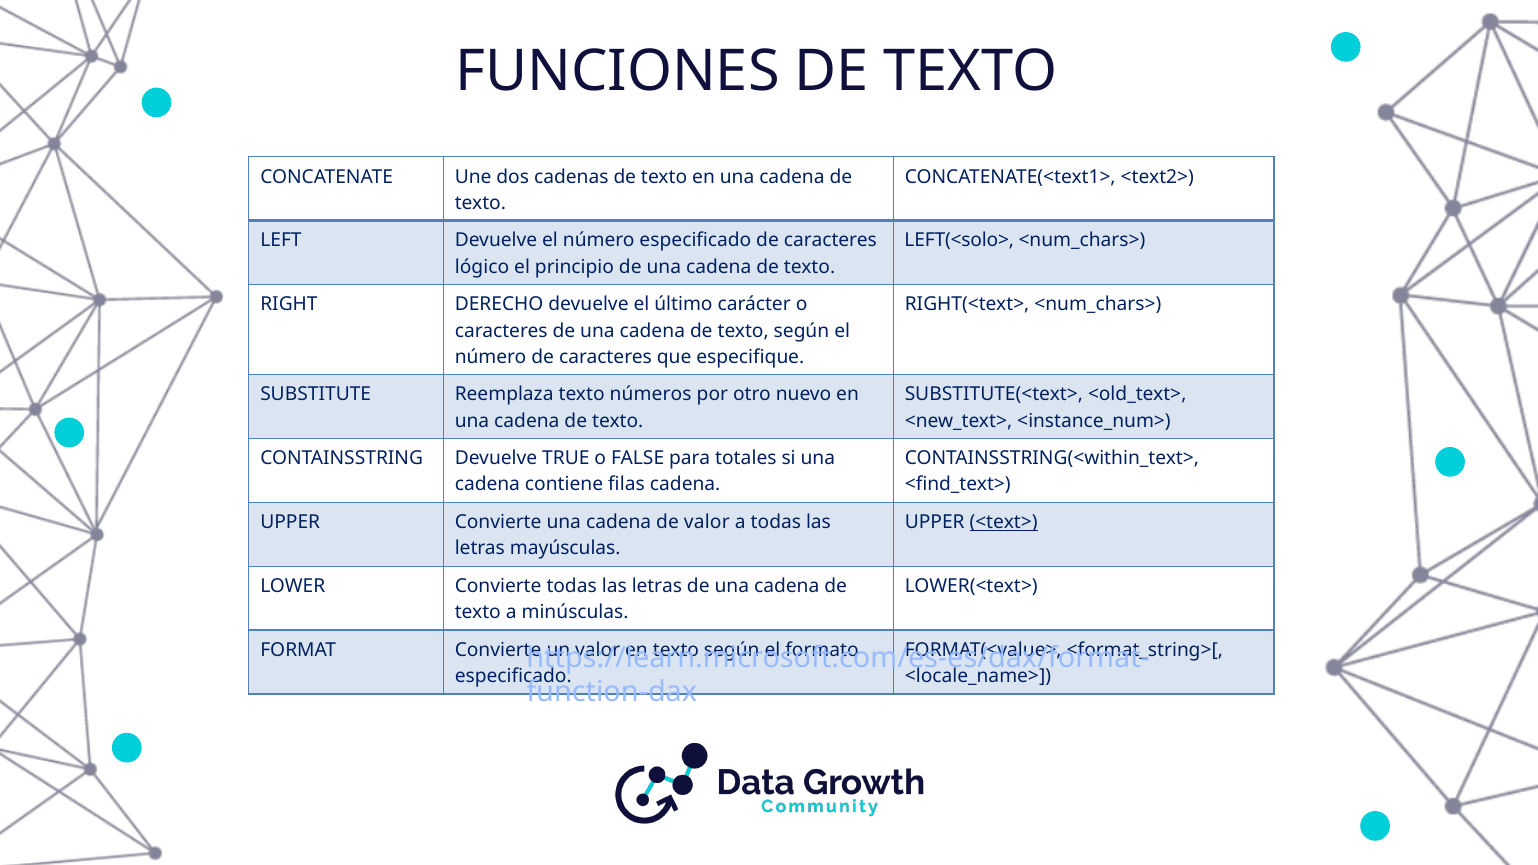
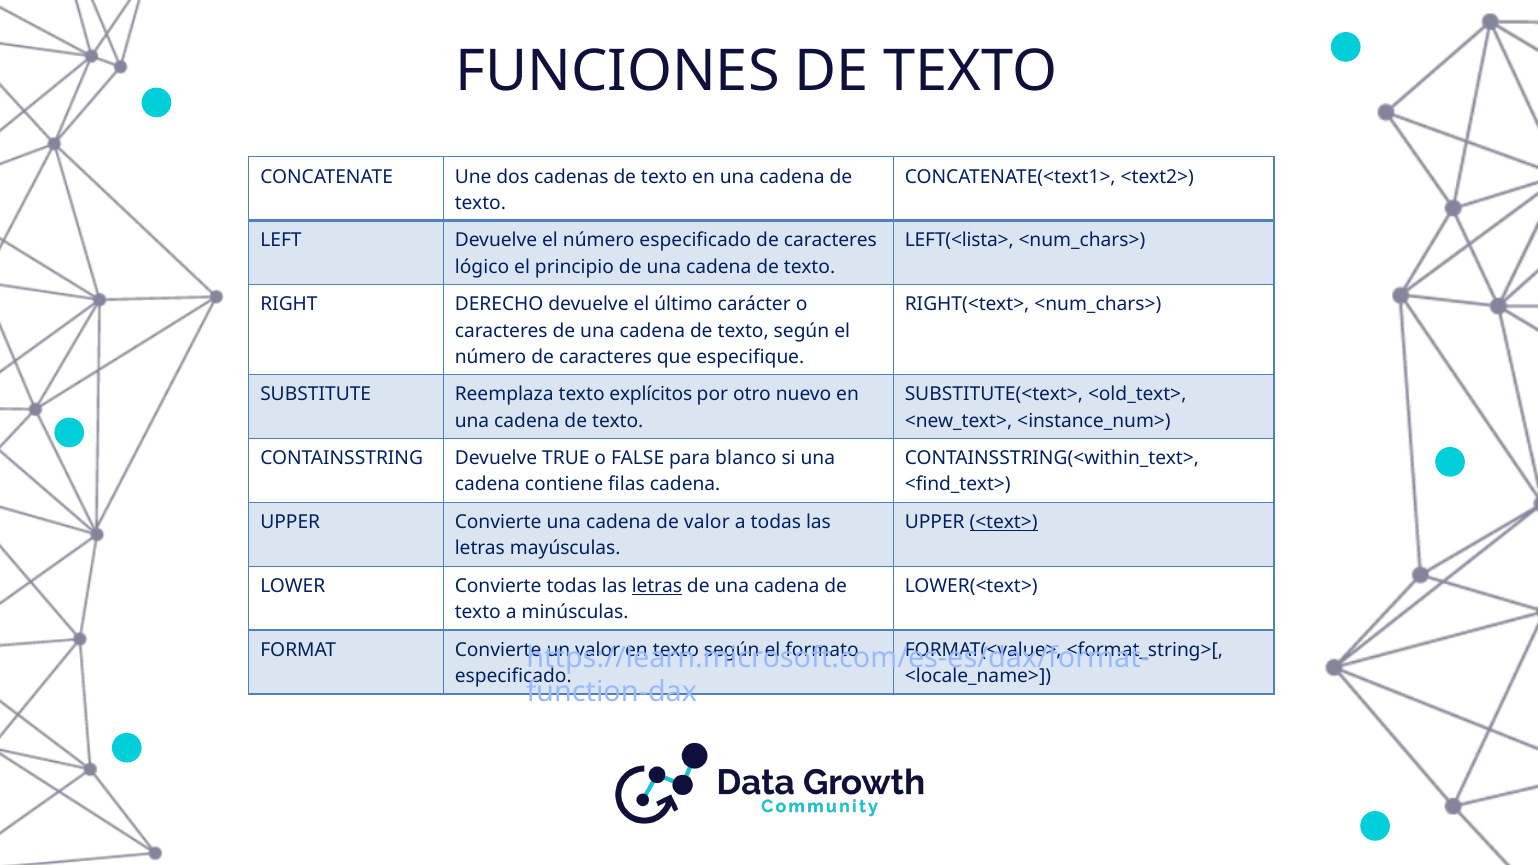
LEFT(<solo>: LEFT(<solo> -> LEFT(<lista>
números: números -> explícitos
totales: totales -> blanco
letras at (657, 586) underline: none -> present
